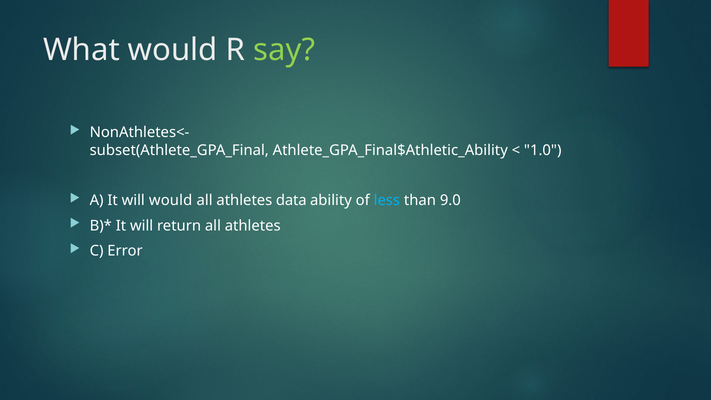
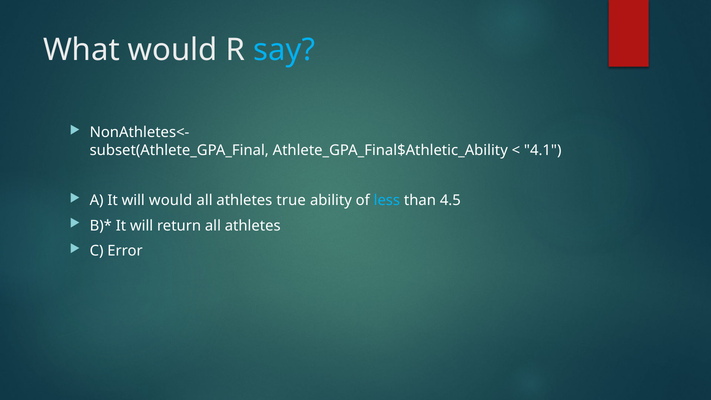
say colour: light green -> light blue
1.0: 1.0 -> 4.1
data: data -> true
9.0: 9.0 -> 4.5
